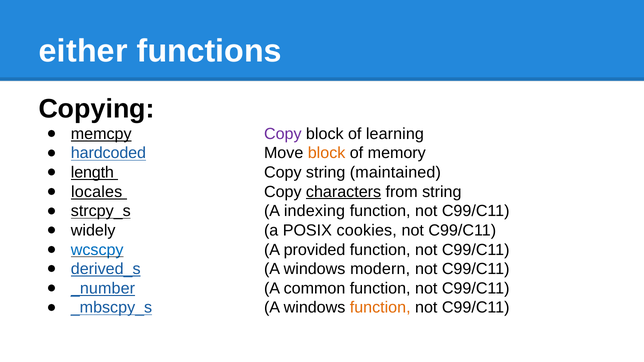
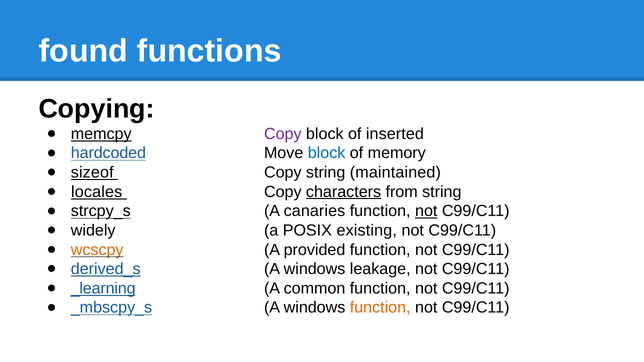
either: either -> found
learning: learning -> inserted
block at (327, 153) colour: orange -> blue
length: length -> sizeof
indexing: indexing -> canaries
not at (426, 211) underline: none -> present
cookies: cookies -> existing
wcscpy colour: blue -> orange
modern: modern -> leakage
_number: _number -> _learning
